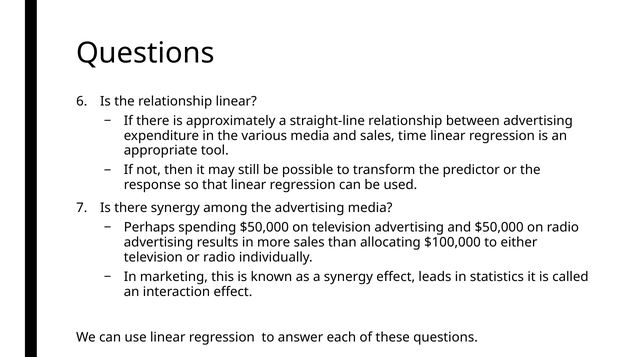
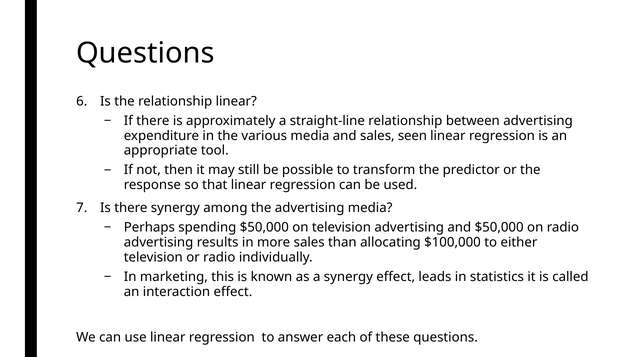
time: time -> seen
